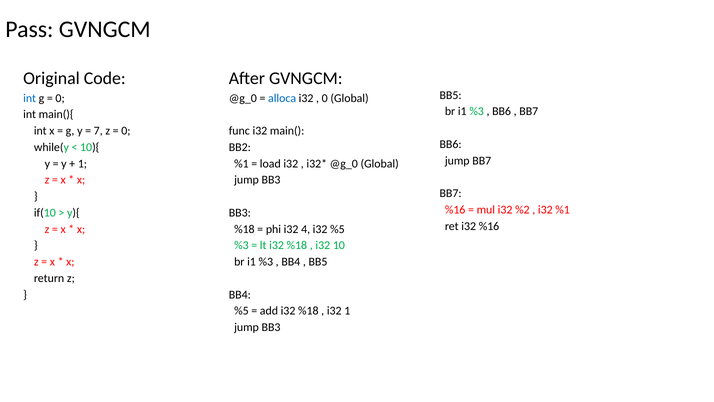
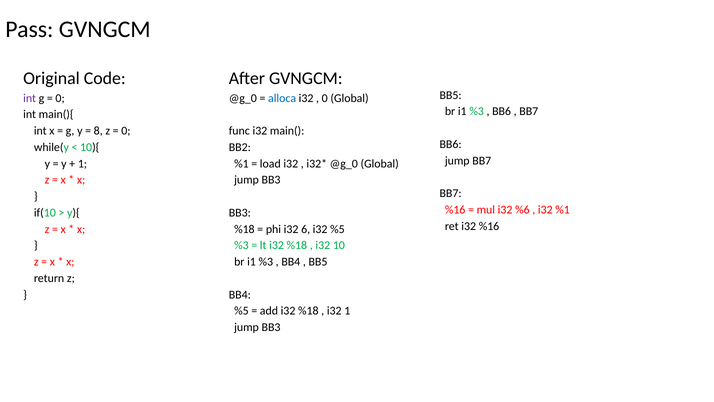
int at (30, 98) colour: blue -> purple
7: 7 -> 8
%2: %2 -> %6
4: 4 -> 6
